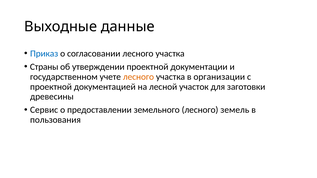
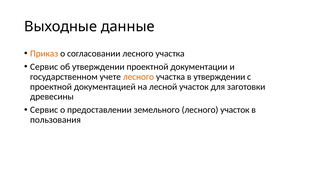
Приказ colour: blue -> orange
Страны at (44, 67): Страны -> Сервис
в организации: организации -> утверждении
лесного земель: земель -> участок
